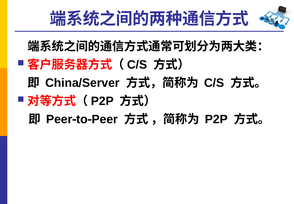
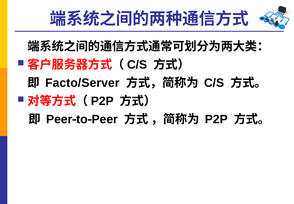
China/Server: China/Server -> Facto/Server
